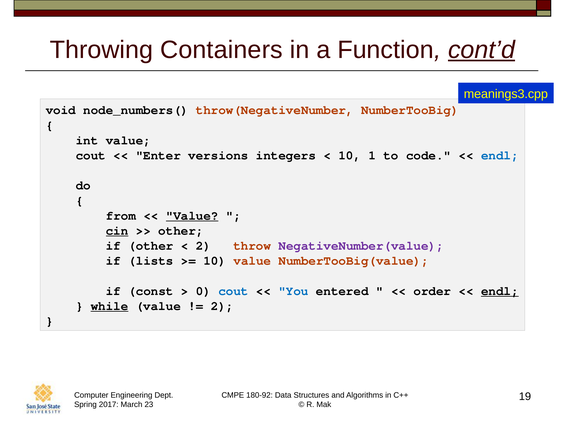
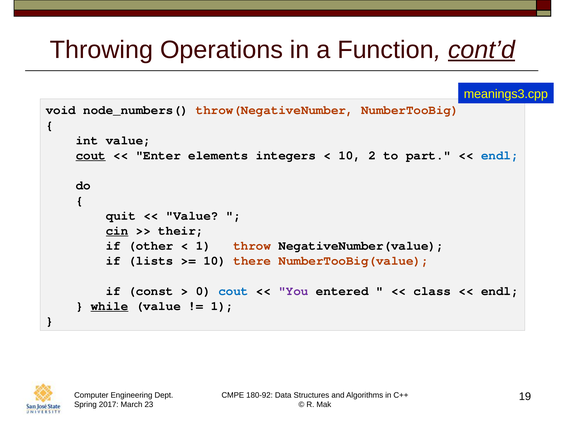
Containers: Containers -> Operations
cout at (91, 155) underline: none -> present
versions: versions -> elements
1: 1 -> 2
code: code -> part
from: from -> quit
Value at (192, 215) underline: present -> none
other at (181, 231): other -> their
2 at (203, 246): 2 -> 1
NegativeNumber(value colour: purple -> black
10 value: value -> there
You colour: blue -> purple
order: order -> class
endl at (500, 291) underline: present -> none
2 at (222, 306): 2 -> 1
